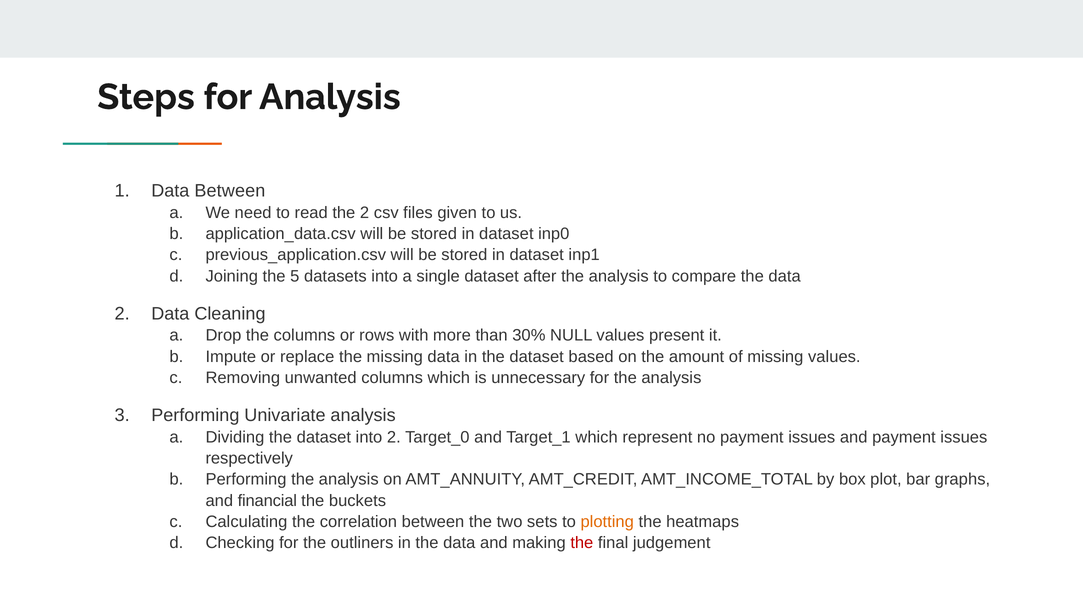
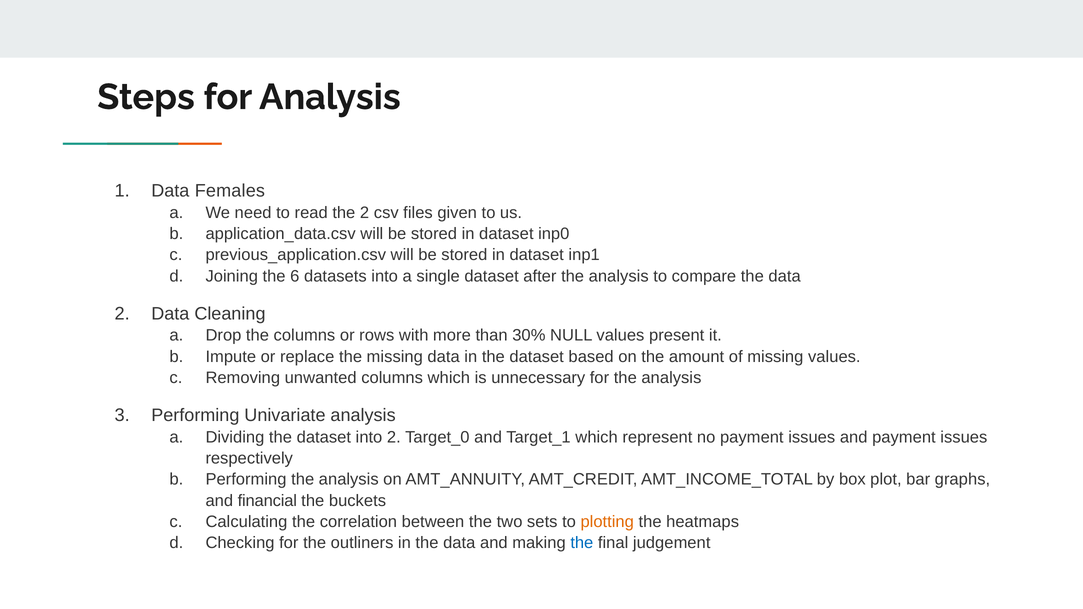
Data Between: Between -> Females
5: 5 -> 6
the at (582, 543) colour: red -> blue
